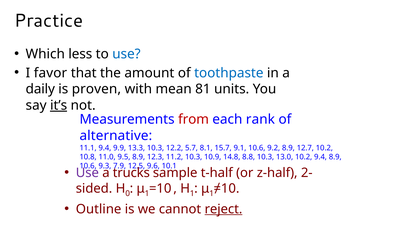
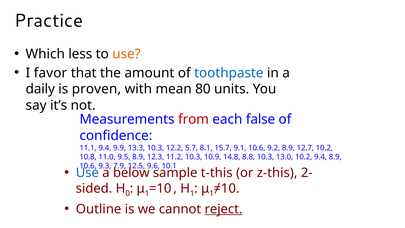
use at (126, 54) colour: blue -> orange
81: 81 -> 80
it’s underline: present -> none
rank: rank -> false
alternative: alternative -> confidence
Use at (87, 173) colour: purple -> blue
trucks: trucks -> below
t-half: t-half -> t-this
z-half: z-half -> z-this
